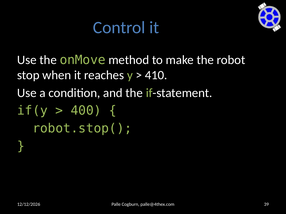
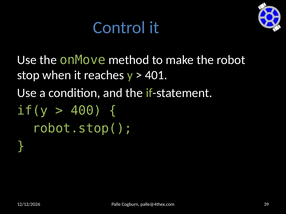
410: 410 -> 401
